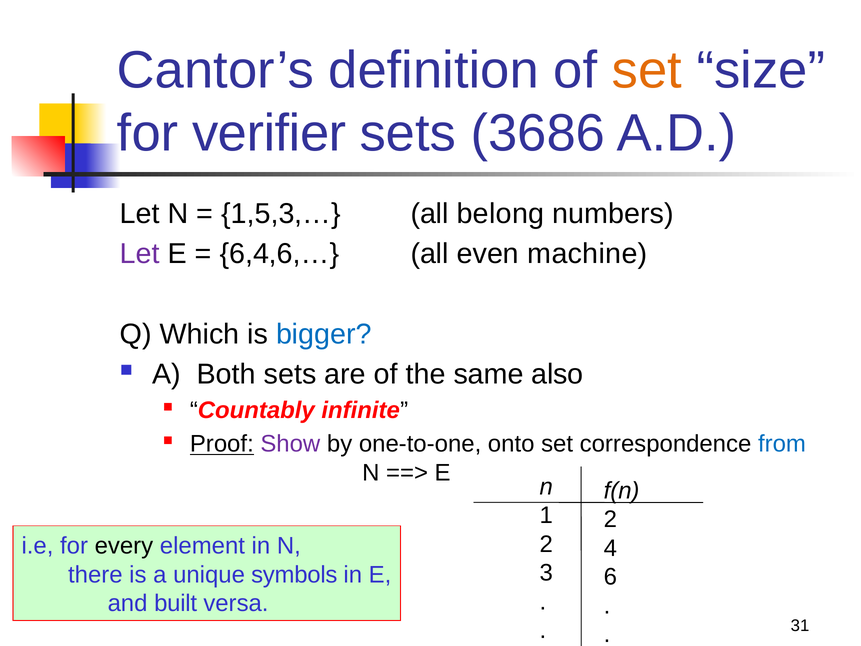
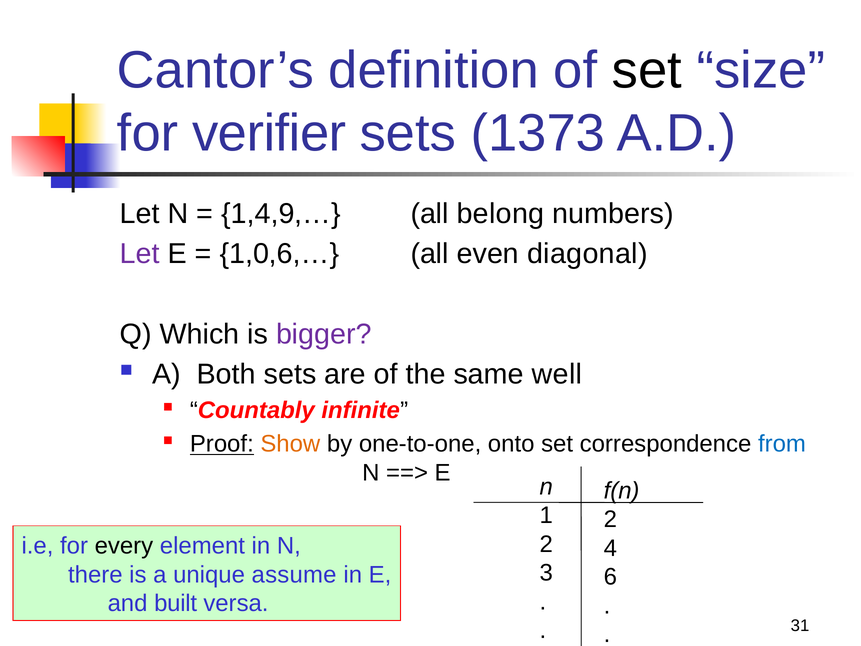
set at (647, 70) colour: orange -> black
3686: 3686 -> 1373
1,5,3,…: 1,5,3,… -> 1,4,9,…
6,4,6,…: 6,4,6,… -> 1,0,6,…
machine: machine -> diagonal
bigger colour: blue -> purple
also: also -> well
Show colour: purple -> orange
symbols: symbols -> assume
